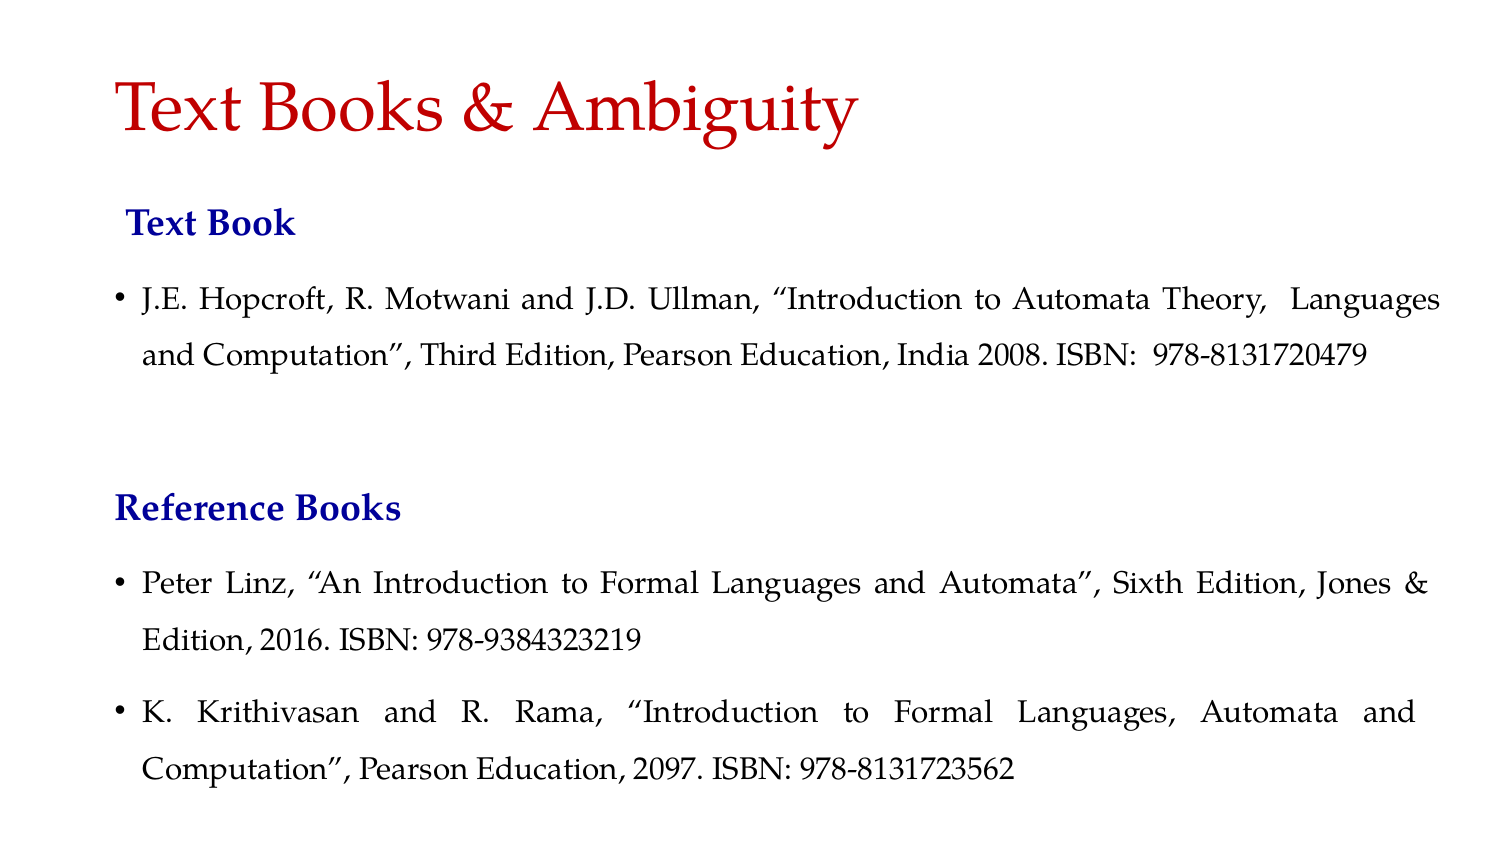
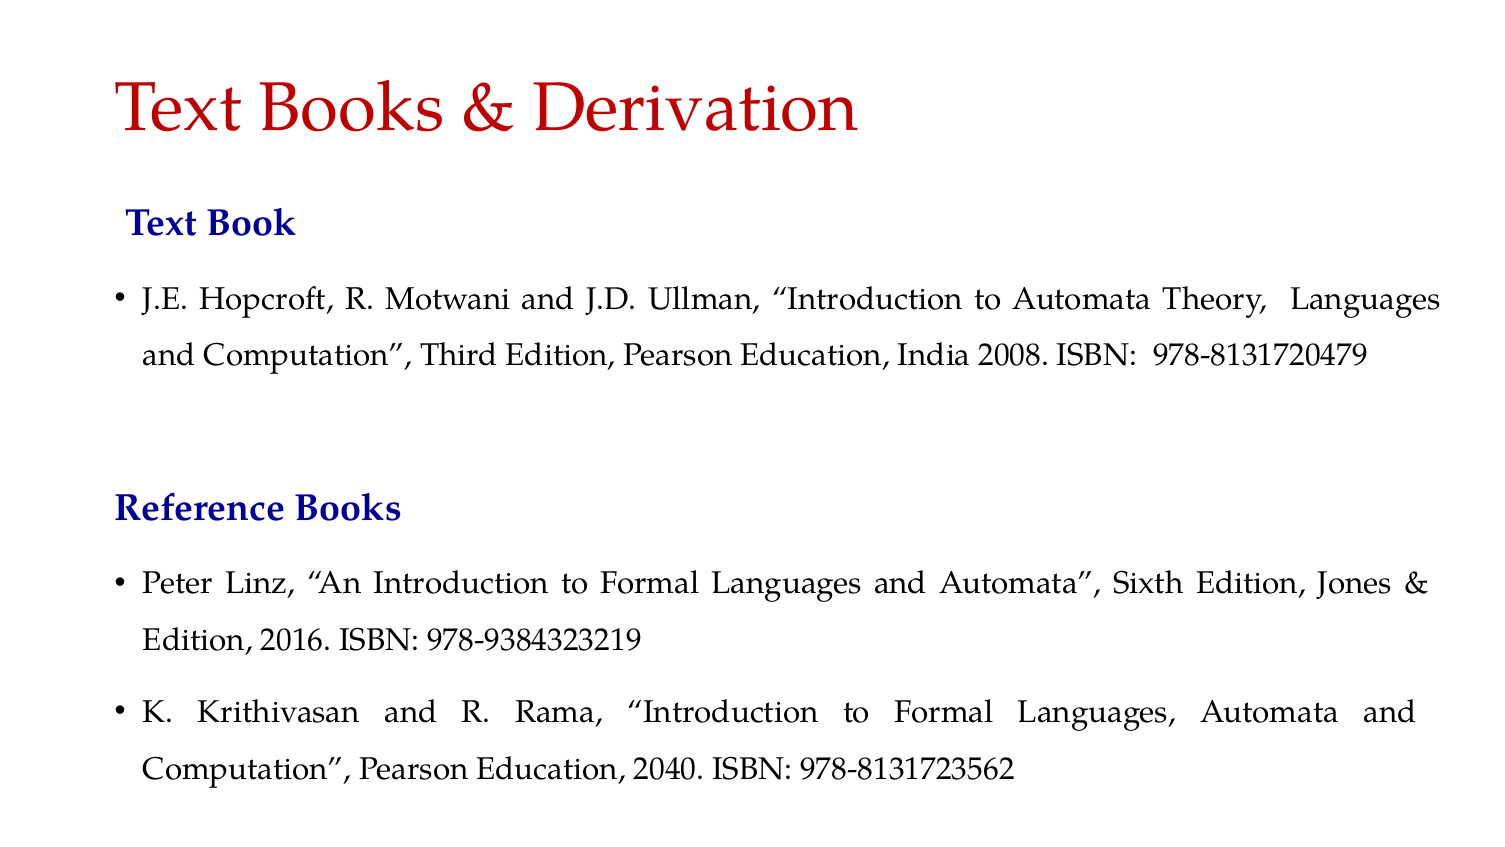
Ambiguity: Ambiguity -> Derivation
2097: 2097 -> 2040
